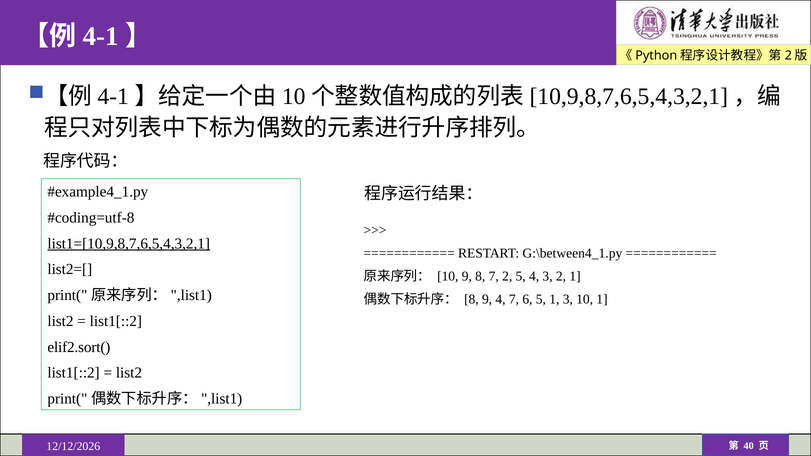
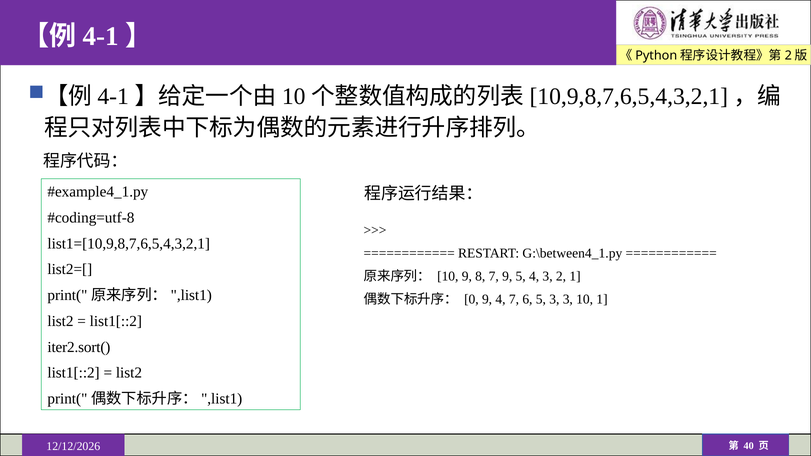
list1=[10,9,8,7,6,5,4,3,2,1 underline: present -> none
7 2: 2 -> 9
8 at (471, 299): 8 -> 0
5 1: 1 -> 3
elif2.sort(: elif2.sort( -> iter2.sort(
